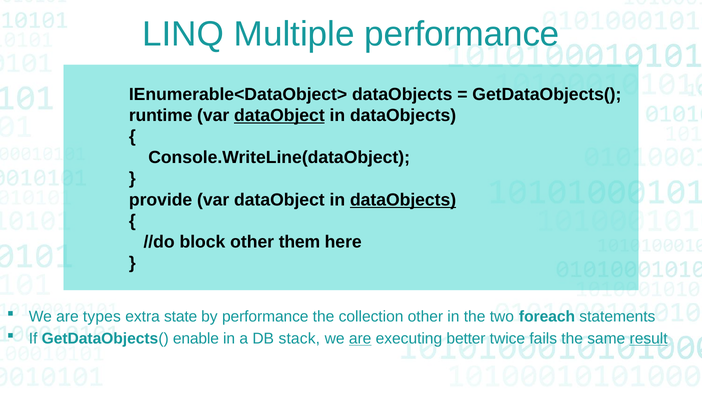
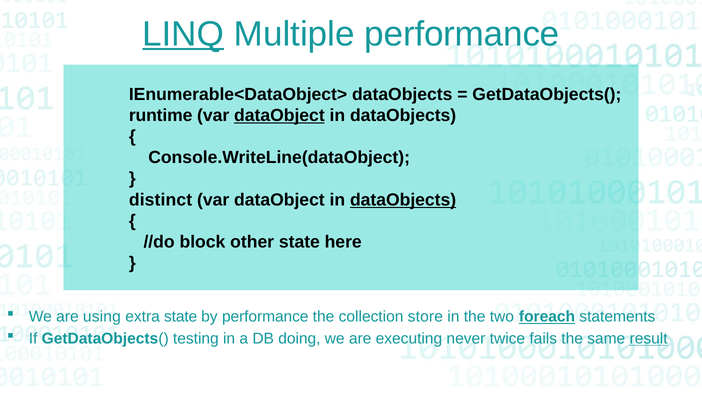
LINQ underline: none -> present
provide: provide -> distinct
other them: them -> state
types: types -> using
collection other: other -> store
foreach underline: none -> present
enable: enable -> testing
stack: stack -> doing
are at (360, 338) underline: present -> none
better: better -> never
